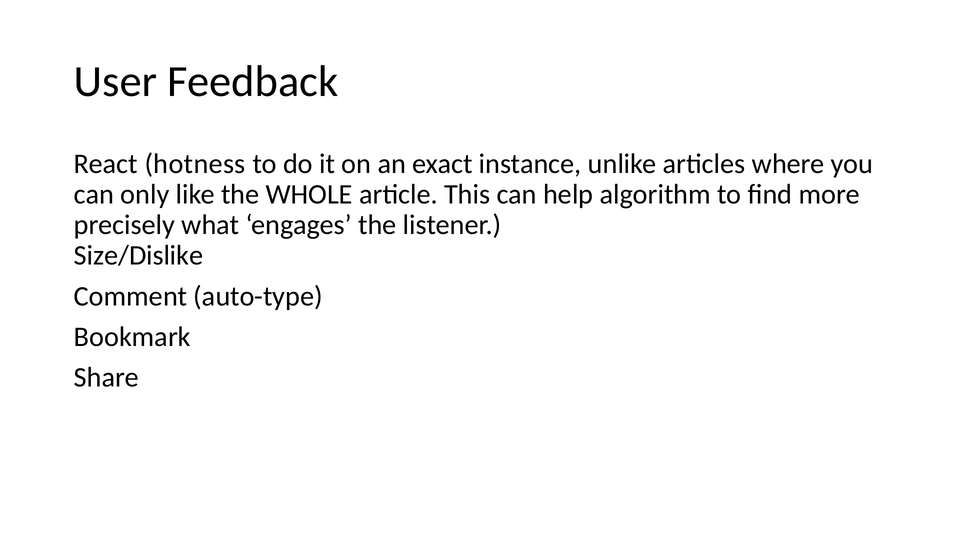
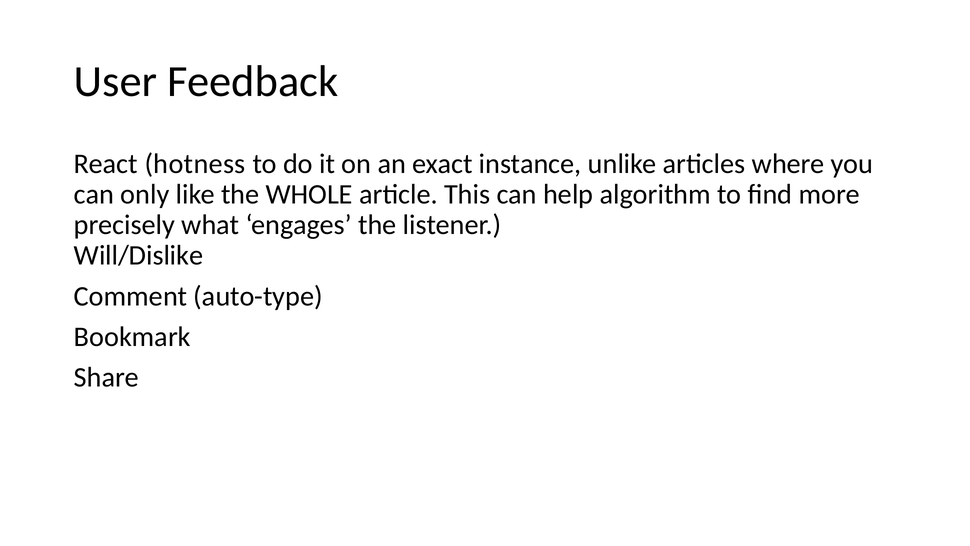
Size/Dislike: Size/Dislike -> Will/Dislike
